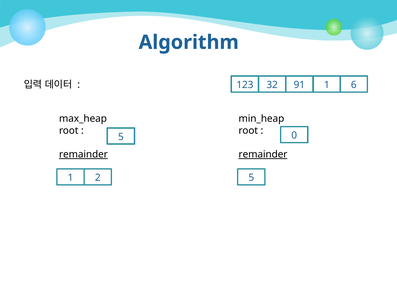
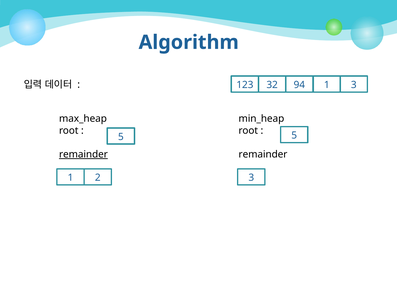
91: 91 -> 94
6 at (354, 85): 6 -> 3
5 0: 0 -> 5
remainder at (263, 154) underline: present -> none
5 at (251, 177): 5 -> 3
